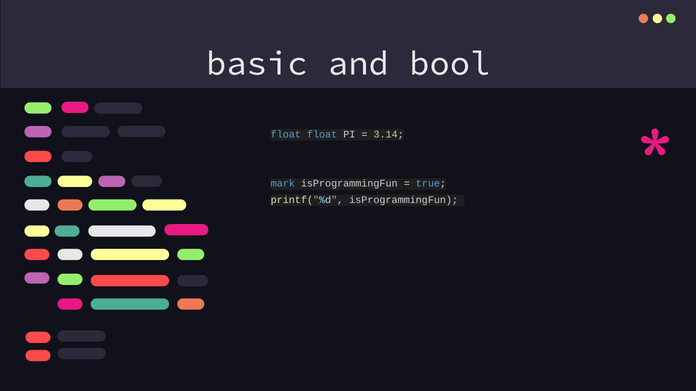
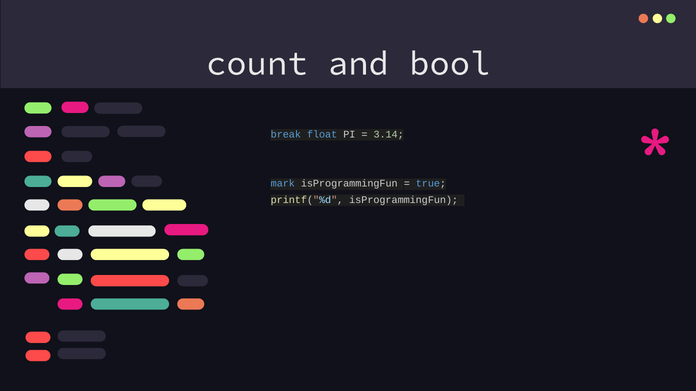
basic: basic -> count
float at (286, 134): float -> break
